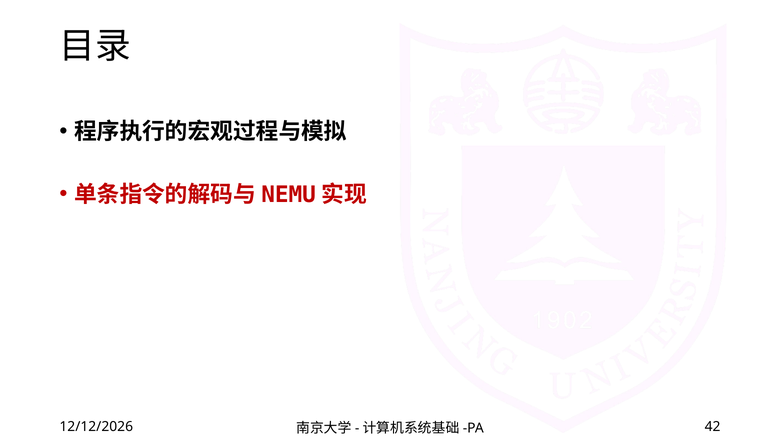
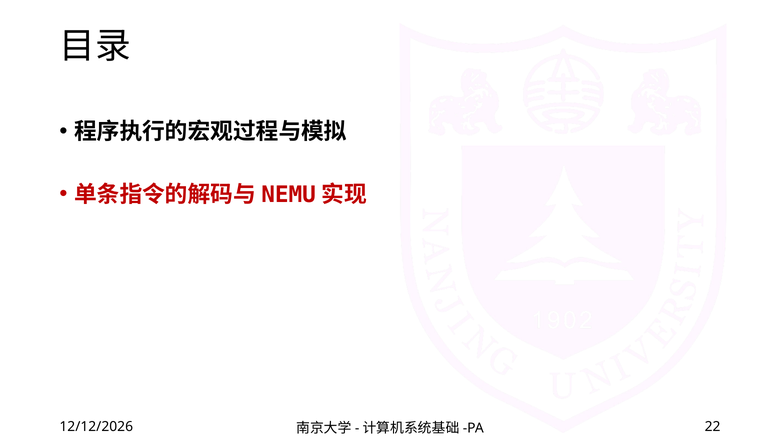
42: 42 -> 22
